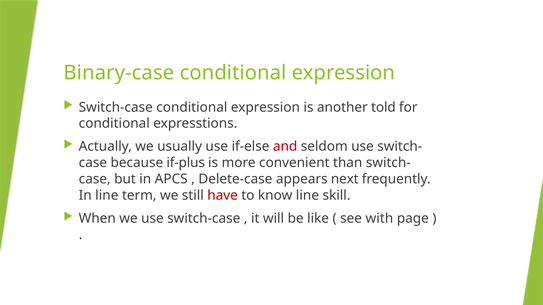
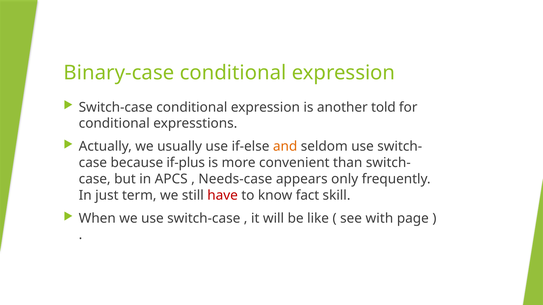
and colour: red -> orange
Delete-case: Delete-case -> Needs-case
next: next -> only
In line: line -> just
know line: line -> fact
